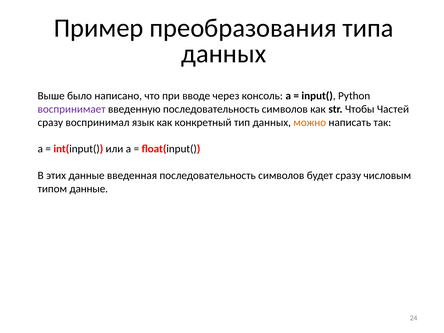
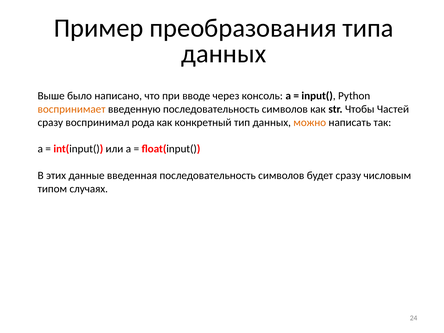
воспринимает colour: purple -> orange
язык: язык -> рода
типом данные: данные -> случаях
